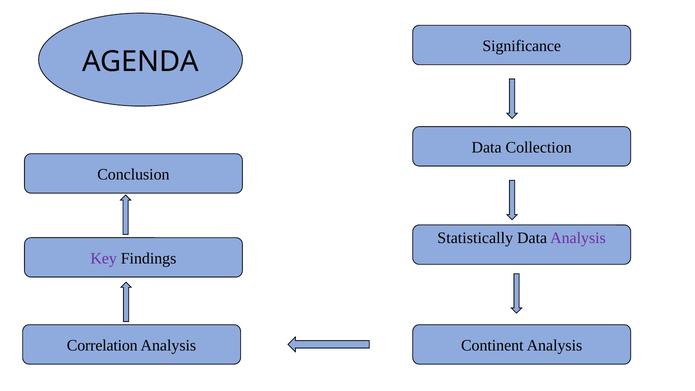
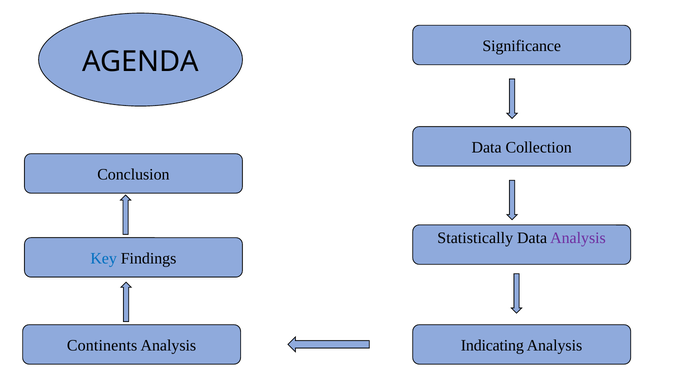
Key colour: purple -> blue
Correlation: Correlation -> Continents
Continent: Continent -> Indicating
